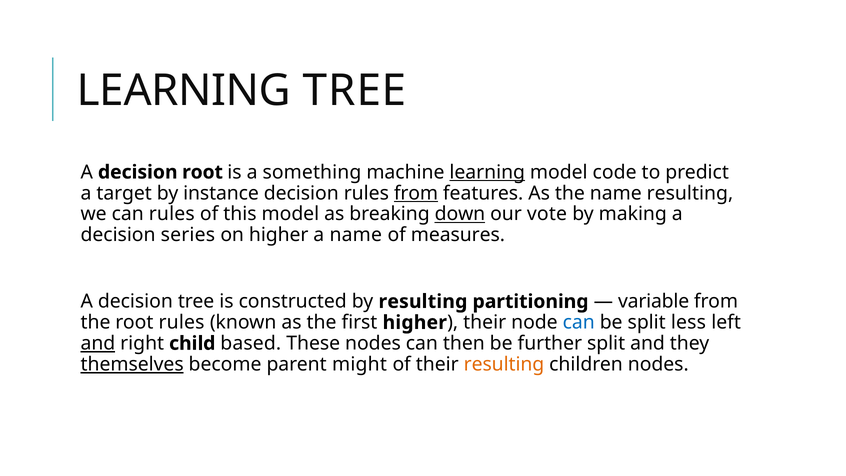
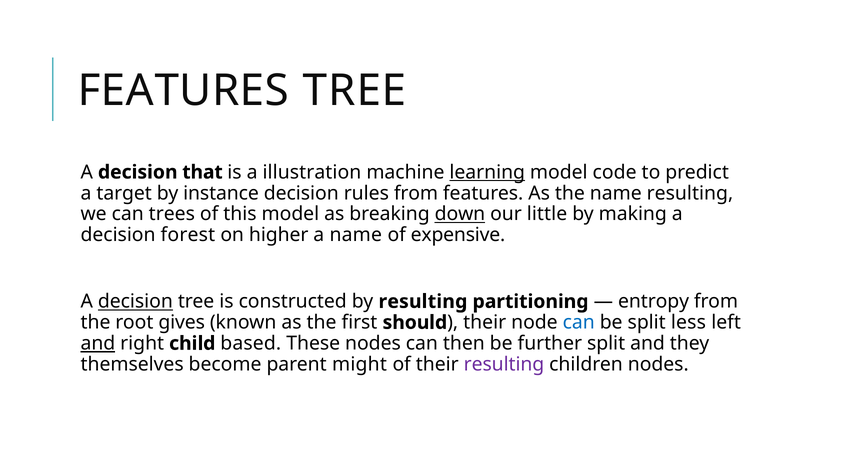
LEARNING at (184, 91): LEARNING -> FEATURES
decision root: root -> that
something: something -> illustration
from at (416, 193) underline: present -> none
can rules: rules -> trees
vote: vote -> little
series: series -> forest
measures: measures -> expensive
decision at (135, 301) underline: none -> present
variable: variable -> entropy
root rules: rules -> gives
first higher: higher -> should
themselves underline: present -> none
resulting at (504, 364) colour: orange -> purple
